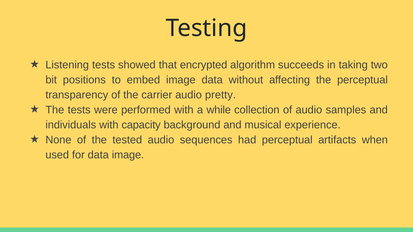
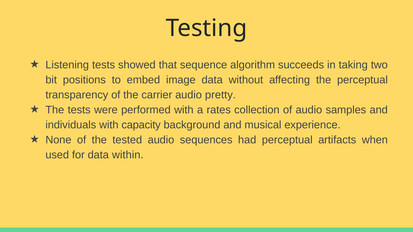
encrypted: encrypted -> sequence
while: while -> rates
data image: image -> within
